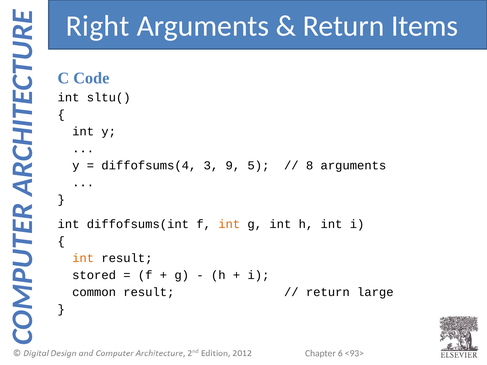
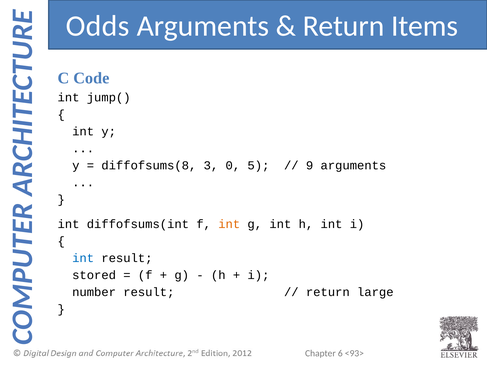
Right: Right -> Odds
sltu(: sltu( -> jump(
diffofsums(4: diffofsums(4 -> diffofsums(8
9: 9 -> 0
8: 8 -> 9
int at (83, 258) colour: orange -> blue
common: common -> number
